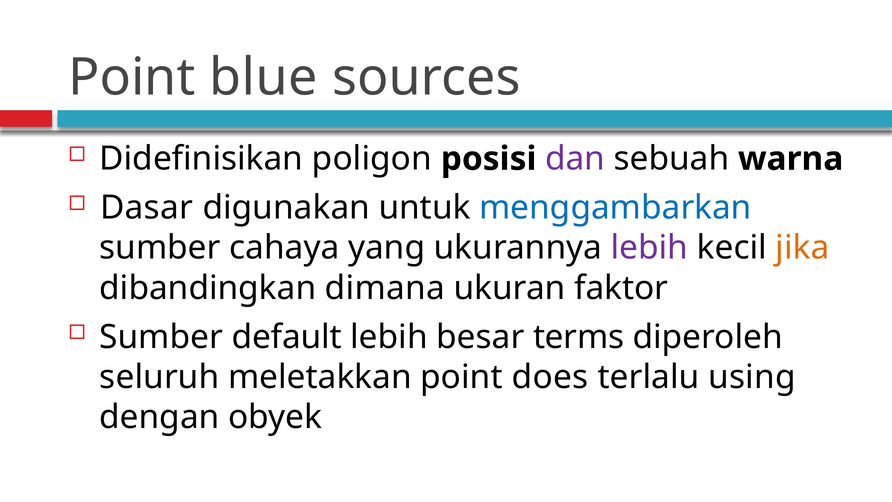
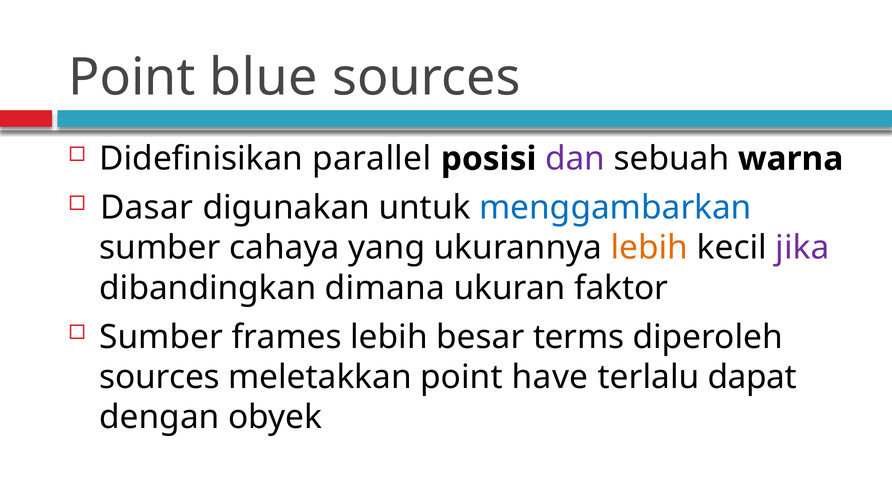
poligon: poligon -> parallel
lebih at (650, 248) colour: purple -> orange
jika colour: orange -> purple
default: default -> frames
seluruh at (159, 377): seluruh -> sources
does: does -> have
using: using -> dapat
